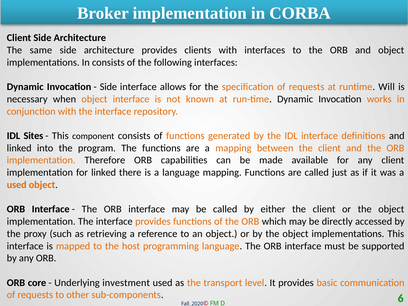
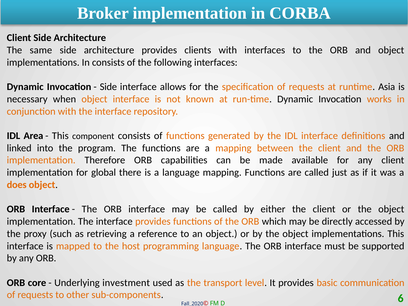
Will: Will -> Asia
Sites: Sites -> Area
for linked: linked -> global
used at (17, 185): used -> does
